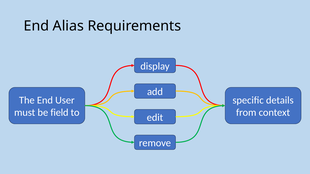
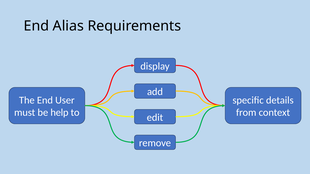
field: field -> help
